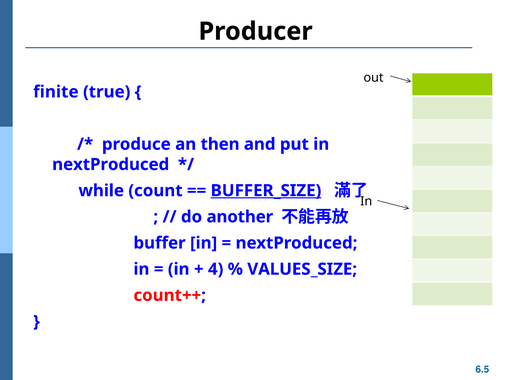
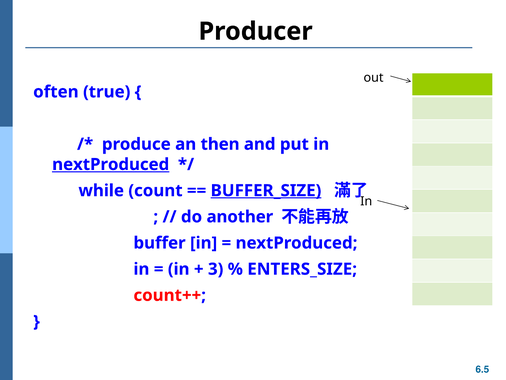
finite: finite -> often
nextProduced at (111, 164) underline: none -> present
4: 4 -> 3
VALUES_SIZE: VALUES_SIZE -> ENTERS_SIZE
